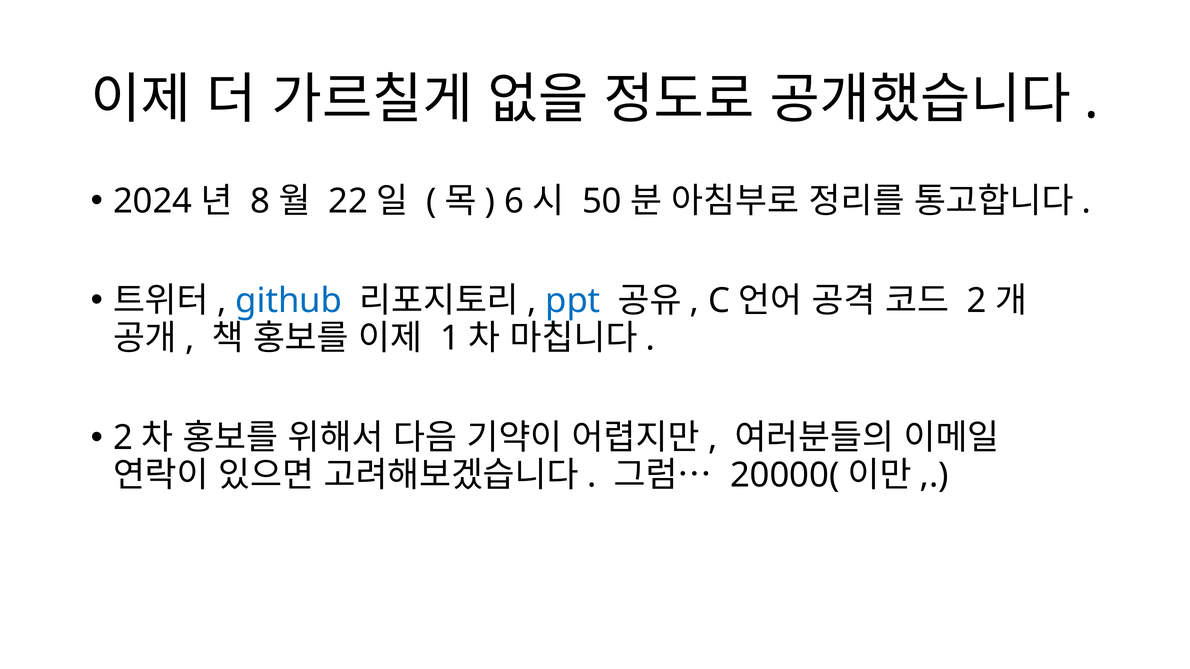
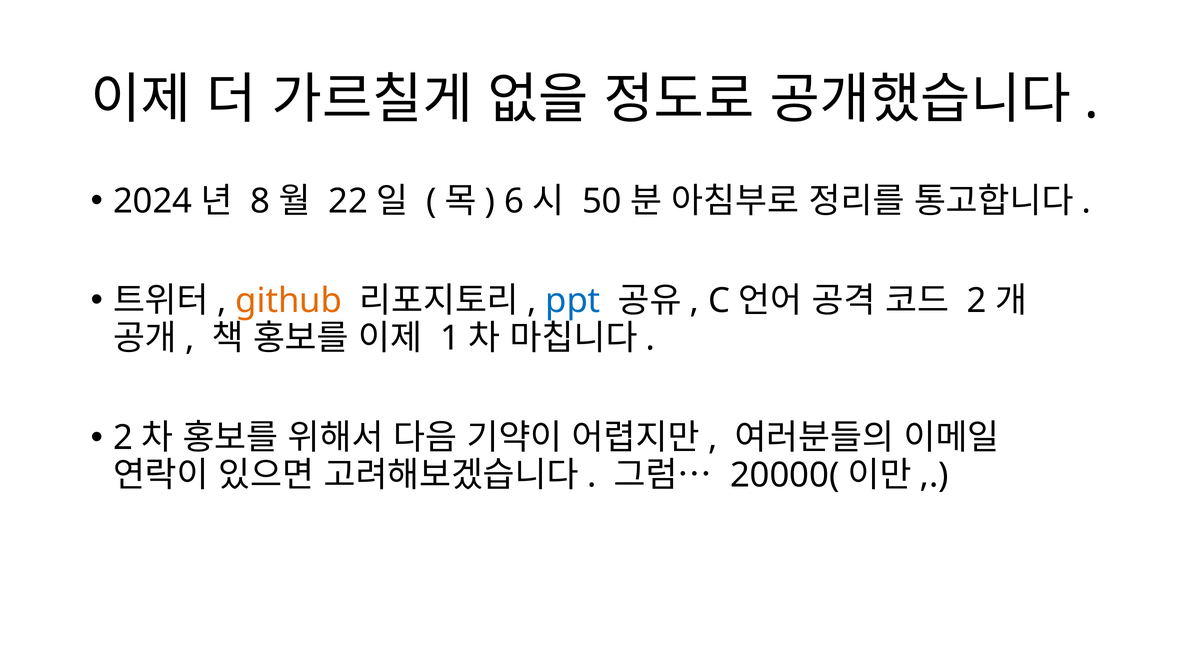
github colour: blue -> orange
